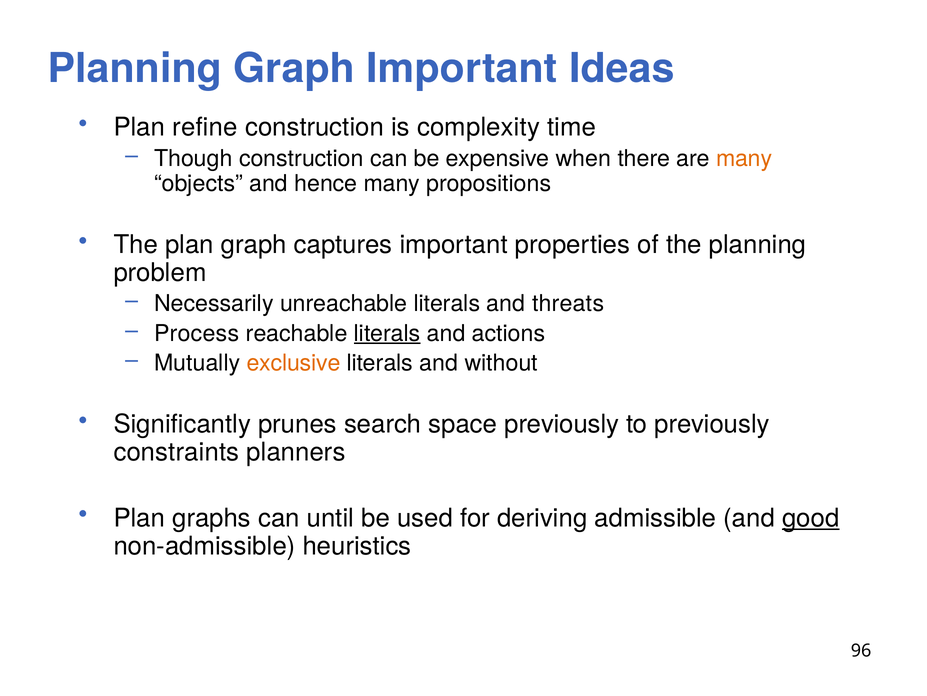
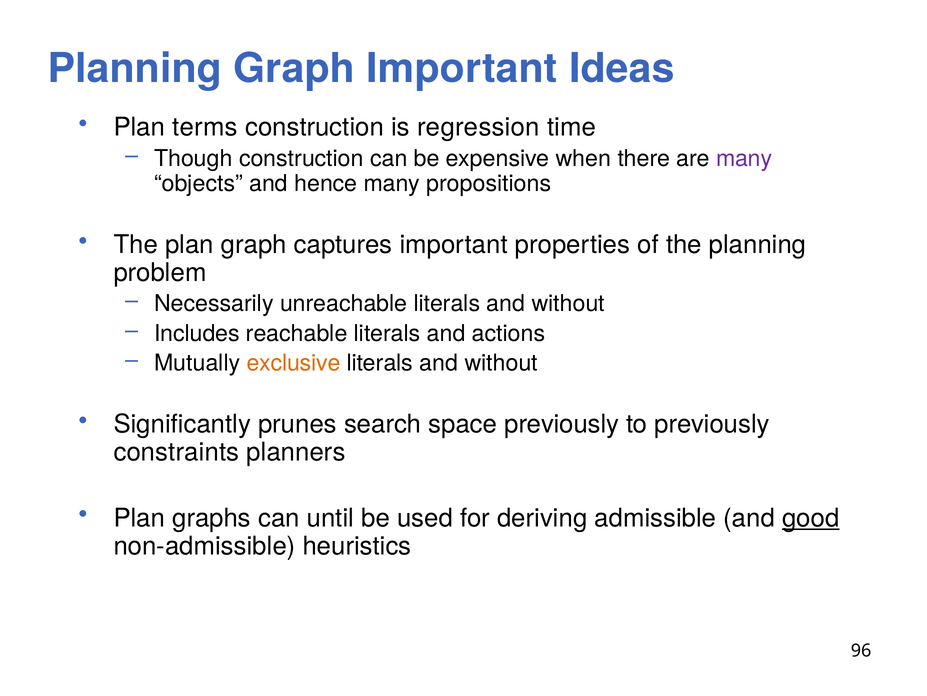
refine: refine -> terms
complexity: complexity -> regression
many at (744, 158) colour: orange -> purple
unreachable literals and threats: threats -> without
Process: Process -> Includes
literals at (387, 333) underline: present -> none
